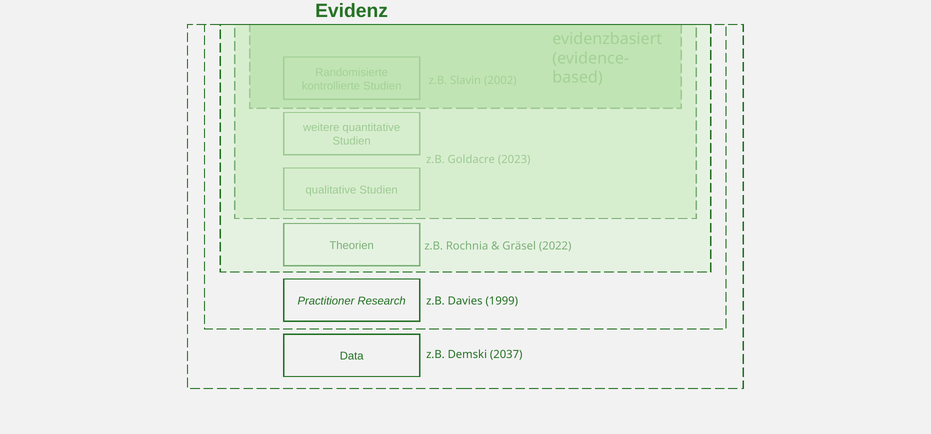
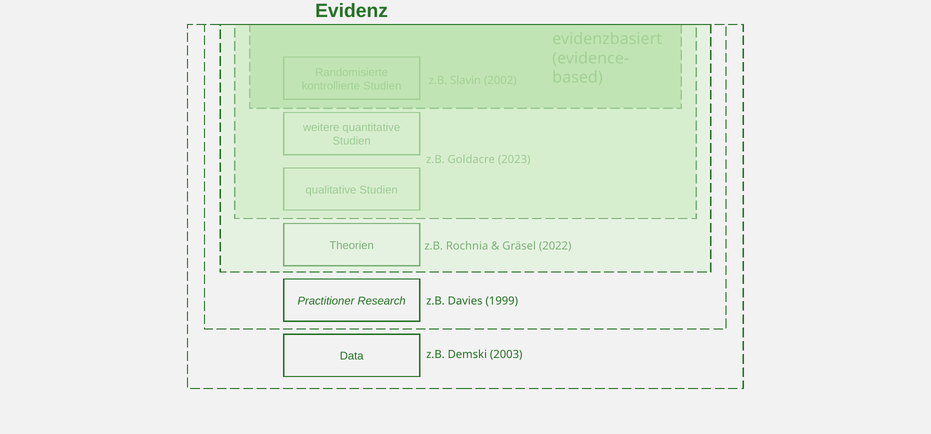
2037: 2037 -> 2003
